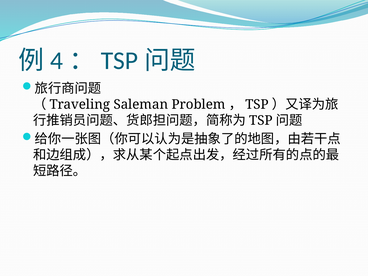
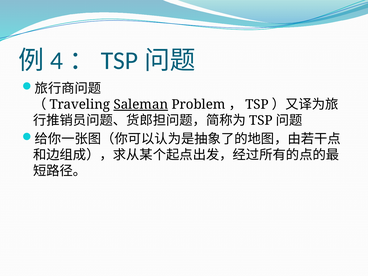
Saleman underline: none -> present
